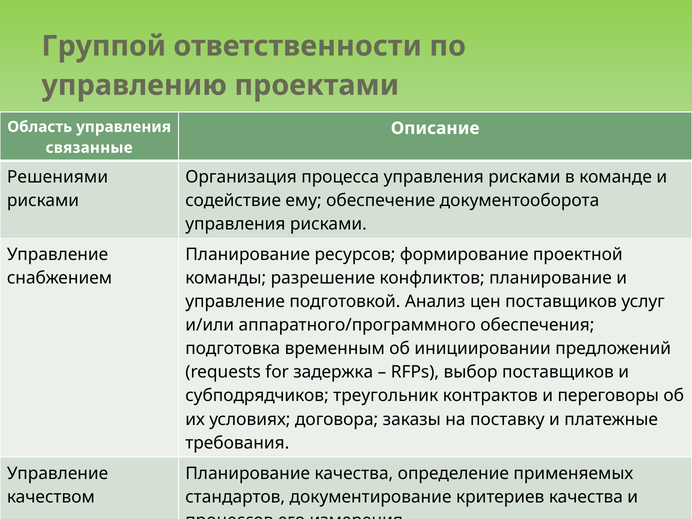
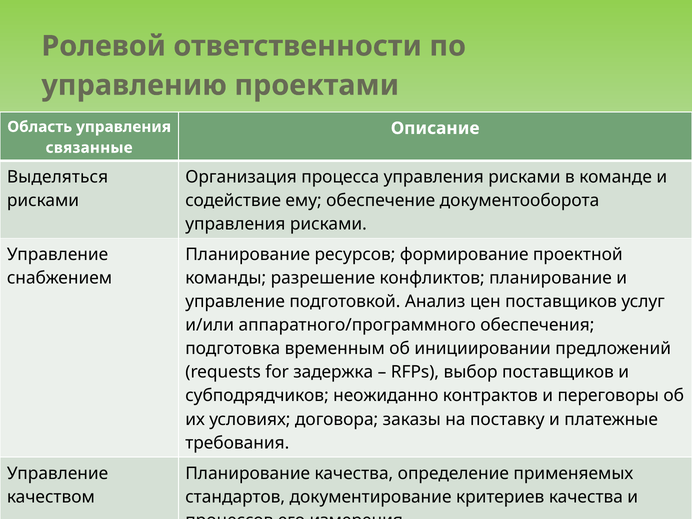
Группой: Группой -> Ролевой
Решениями: Решениями -> Выделяться
треугольник: треугольник -> неожиданно
